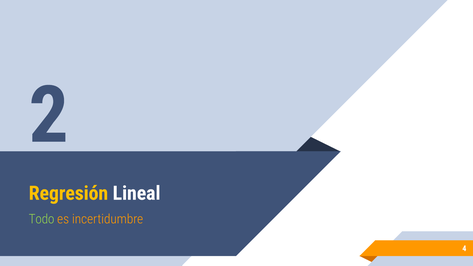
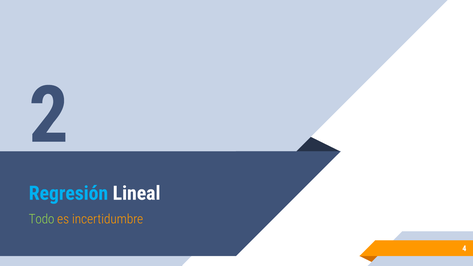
Regresión colour: yellow -> light blue
